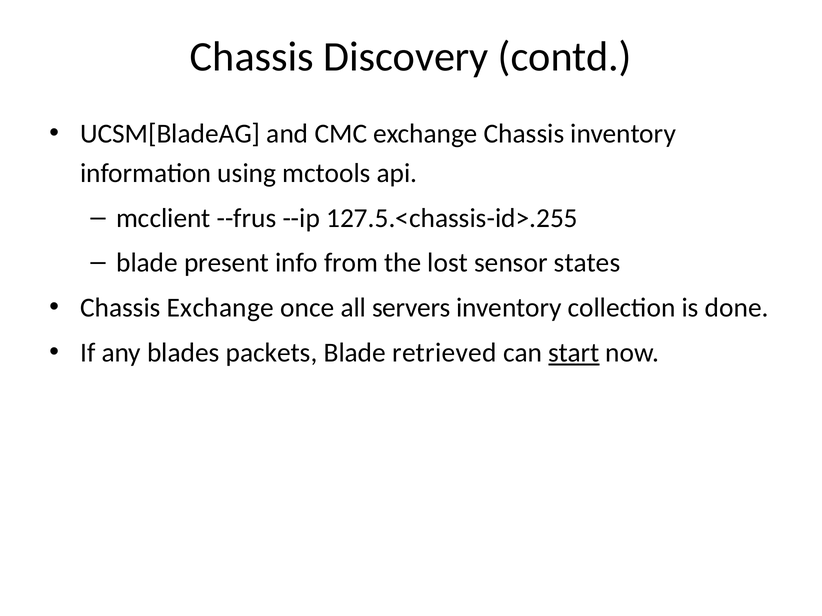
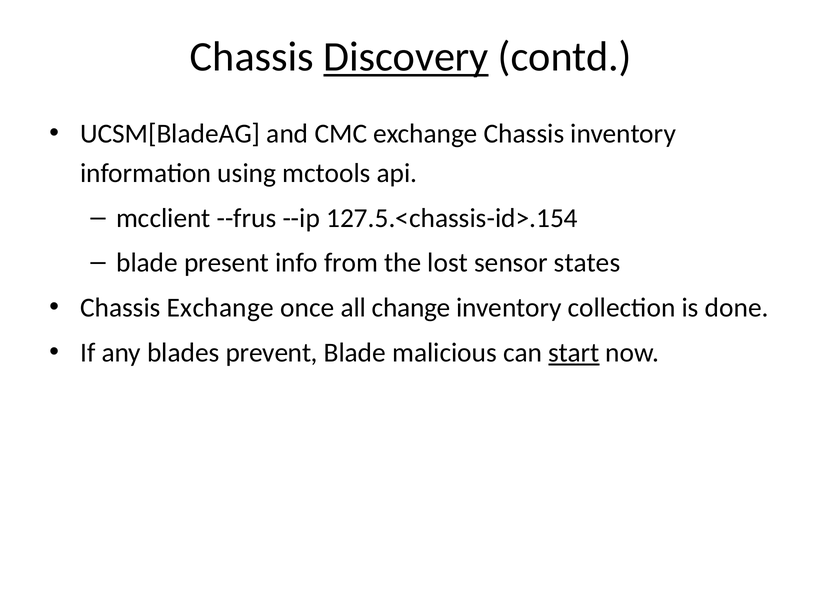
Discovery underline: none -> present
127.5.<chassis-id>.255: 127.5.<chassis-id>.255 -> 127.5.<chassis-id>.154
servers: servers -> change
packets: packets -> prevent
retrieved: retrieved -> malicious
